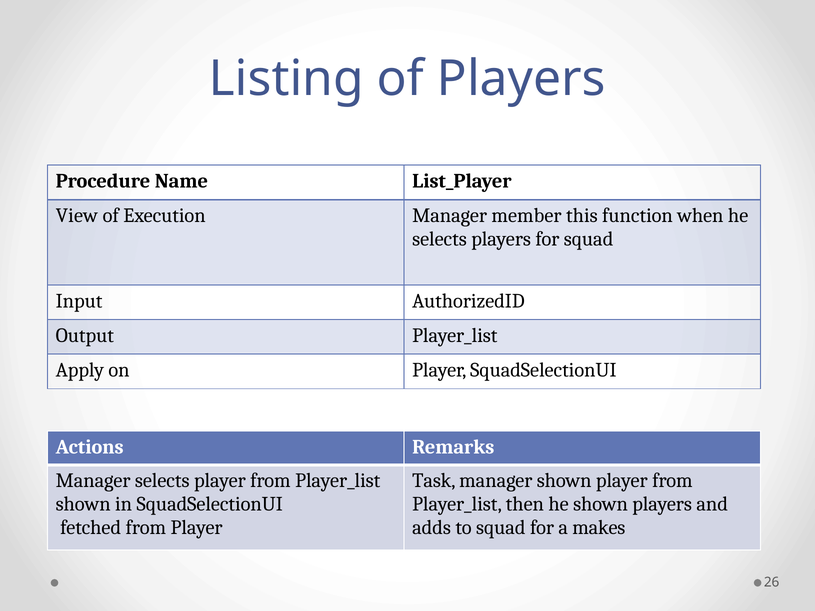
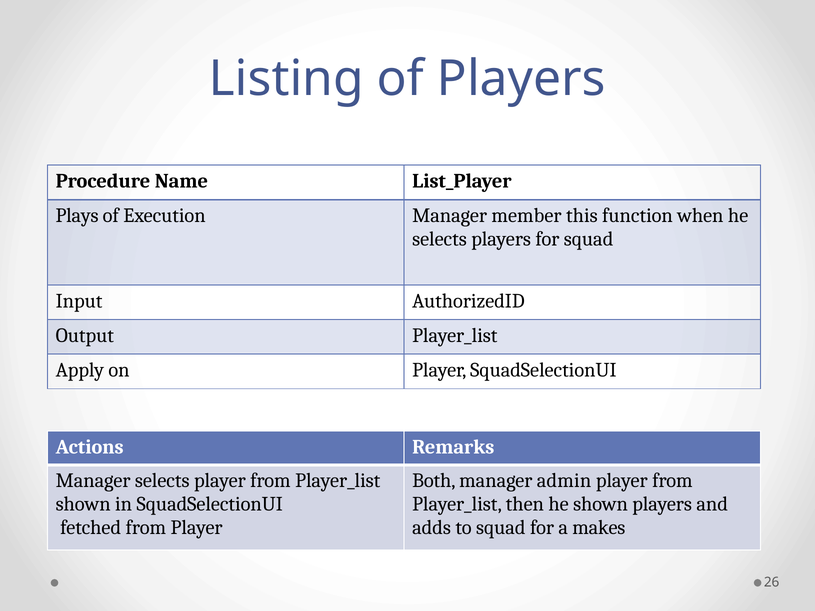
View: View -> Plays
Task: Task -> Both
manager shown: shown -> admin
